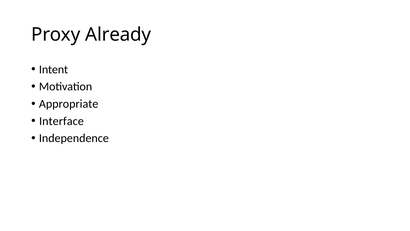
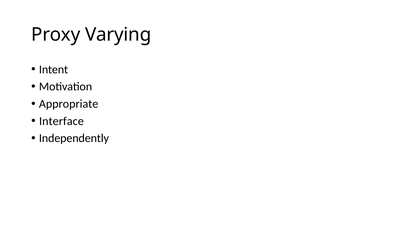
Already: Already -> Varying
Independence: Independence -> Independently
